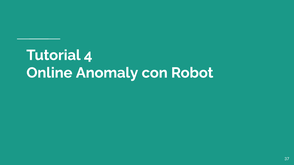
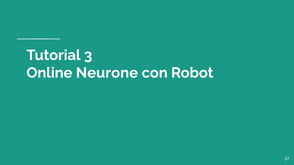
4: 4 -> 3
Anomaly: Anomaly -> Neurone
